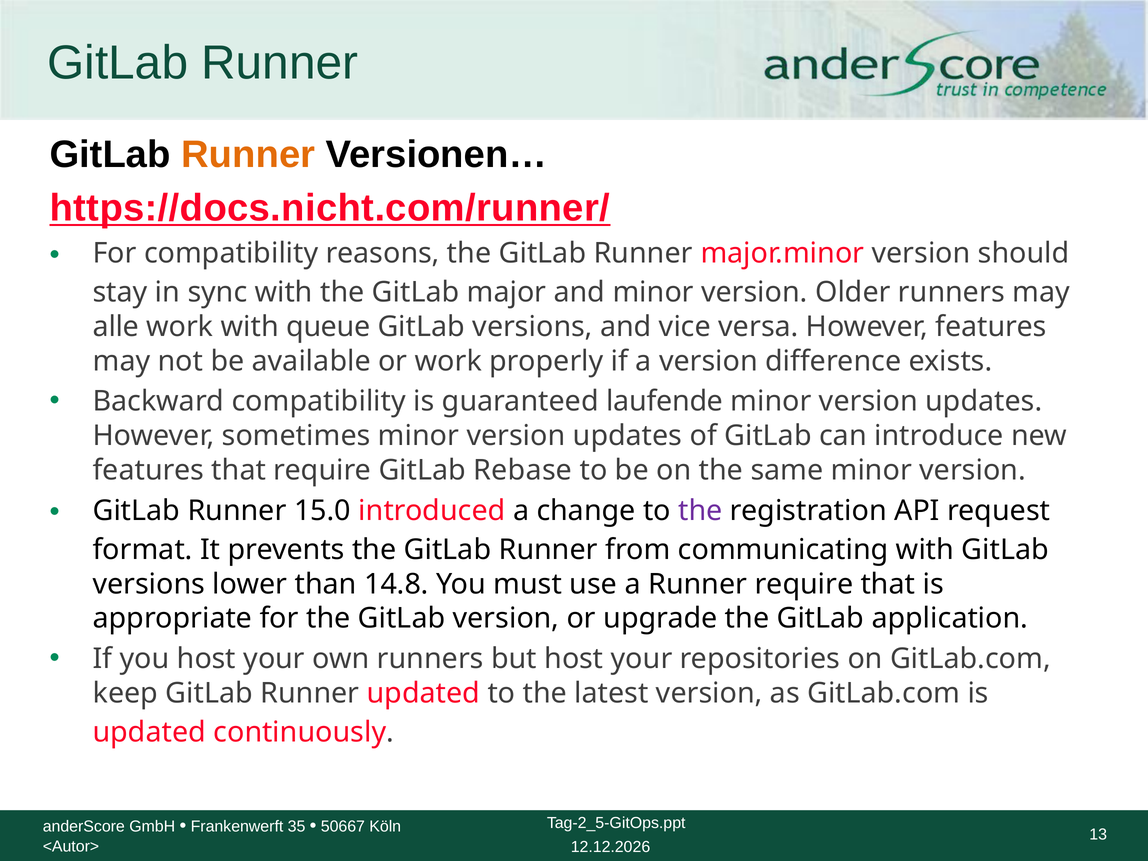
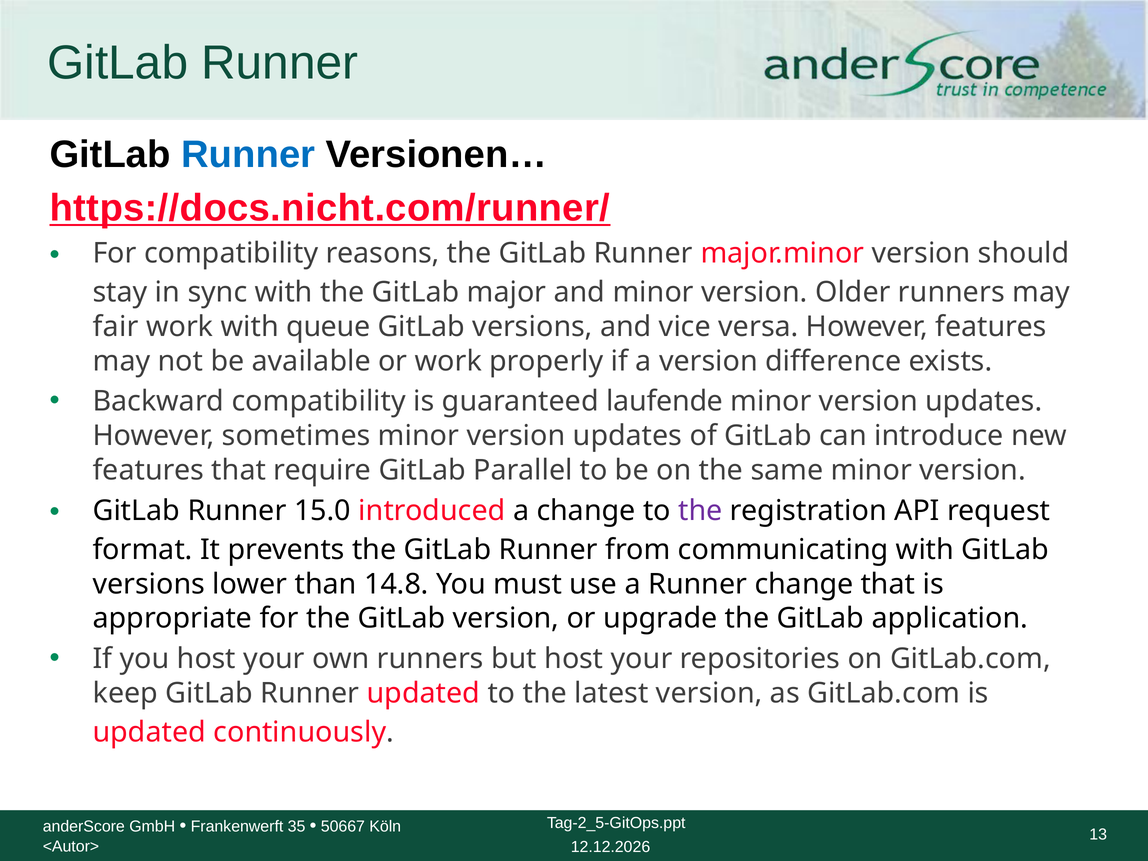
Runner at (248, 155) colour: orange -> blue
alle: alle -> fair
Rebase: Rebase -> Parallel
Runner require: require -> change
